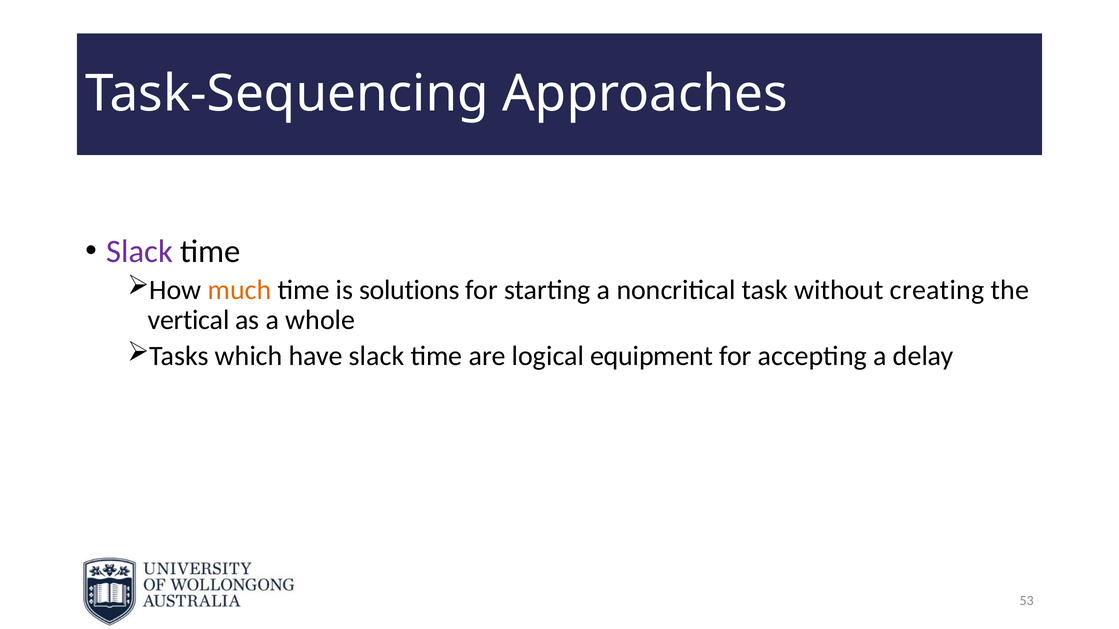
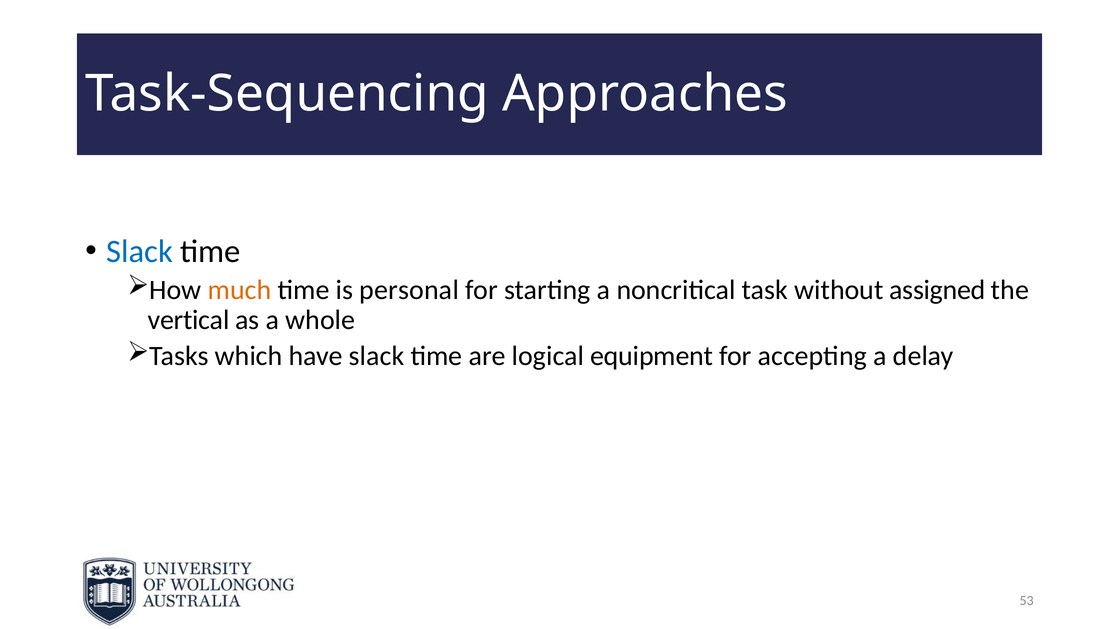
Slack at (140, 252) colour: purple -> blue
solutions: solutions -> personal
creating: creating -> assigned
